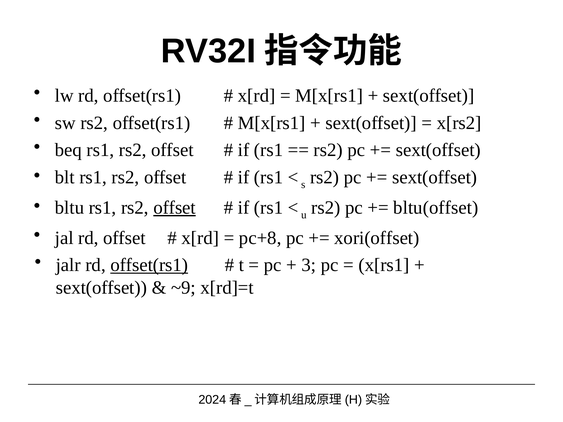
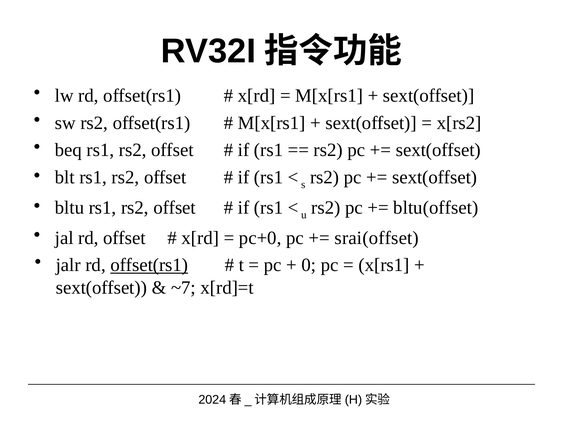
offset at (175, 208) underline: present -> none
pc+8: pc+8 -> pc+0
xori(offset: xori(offset -> srai(offset
3: 3 -> 0
~9: ~9 -> ~7
